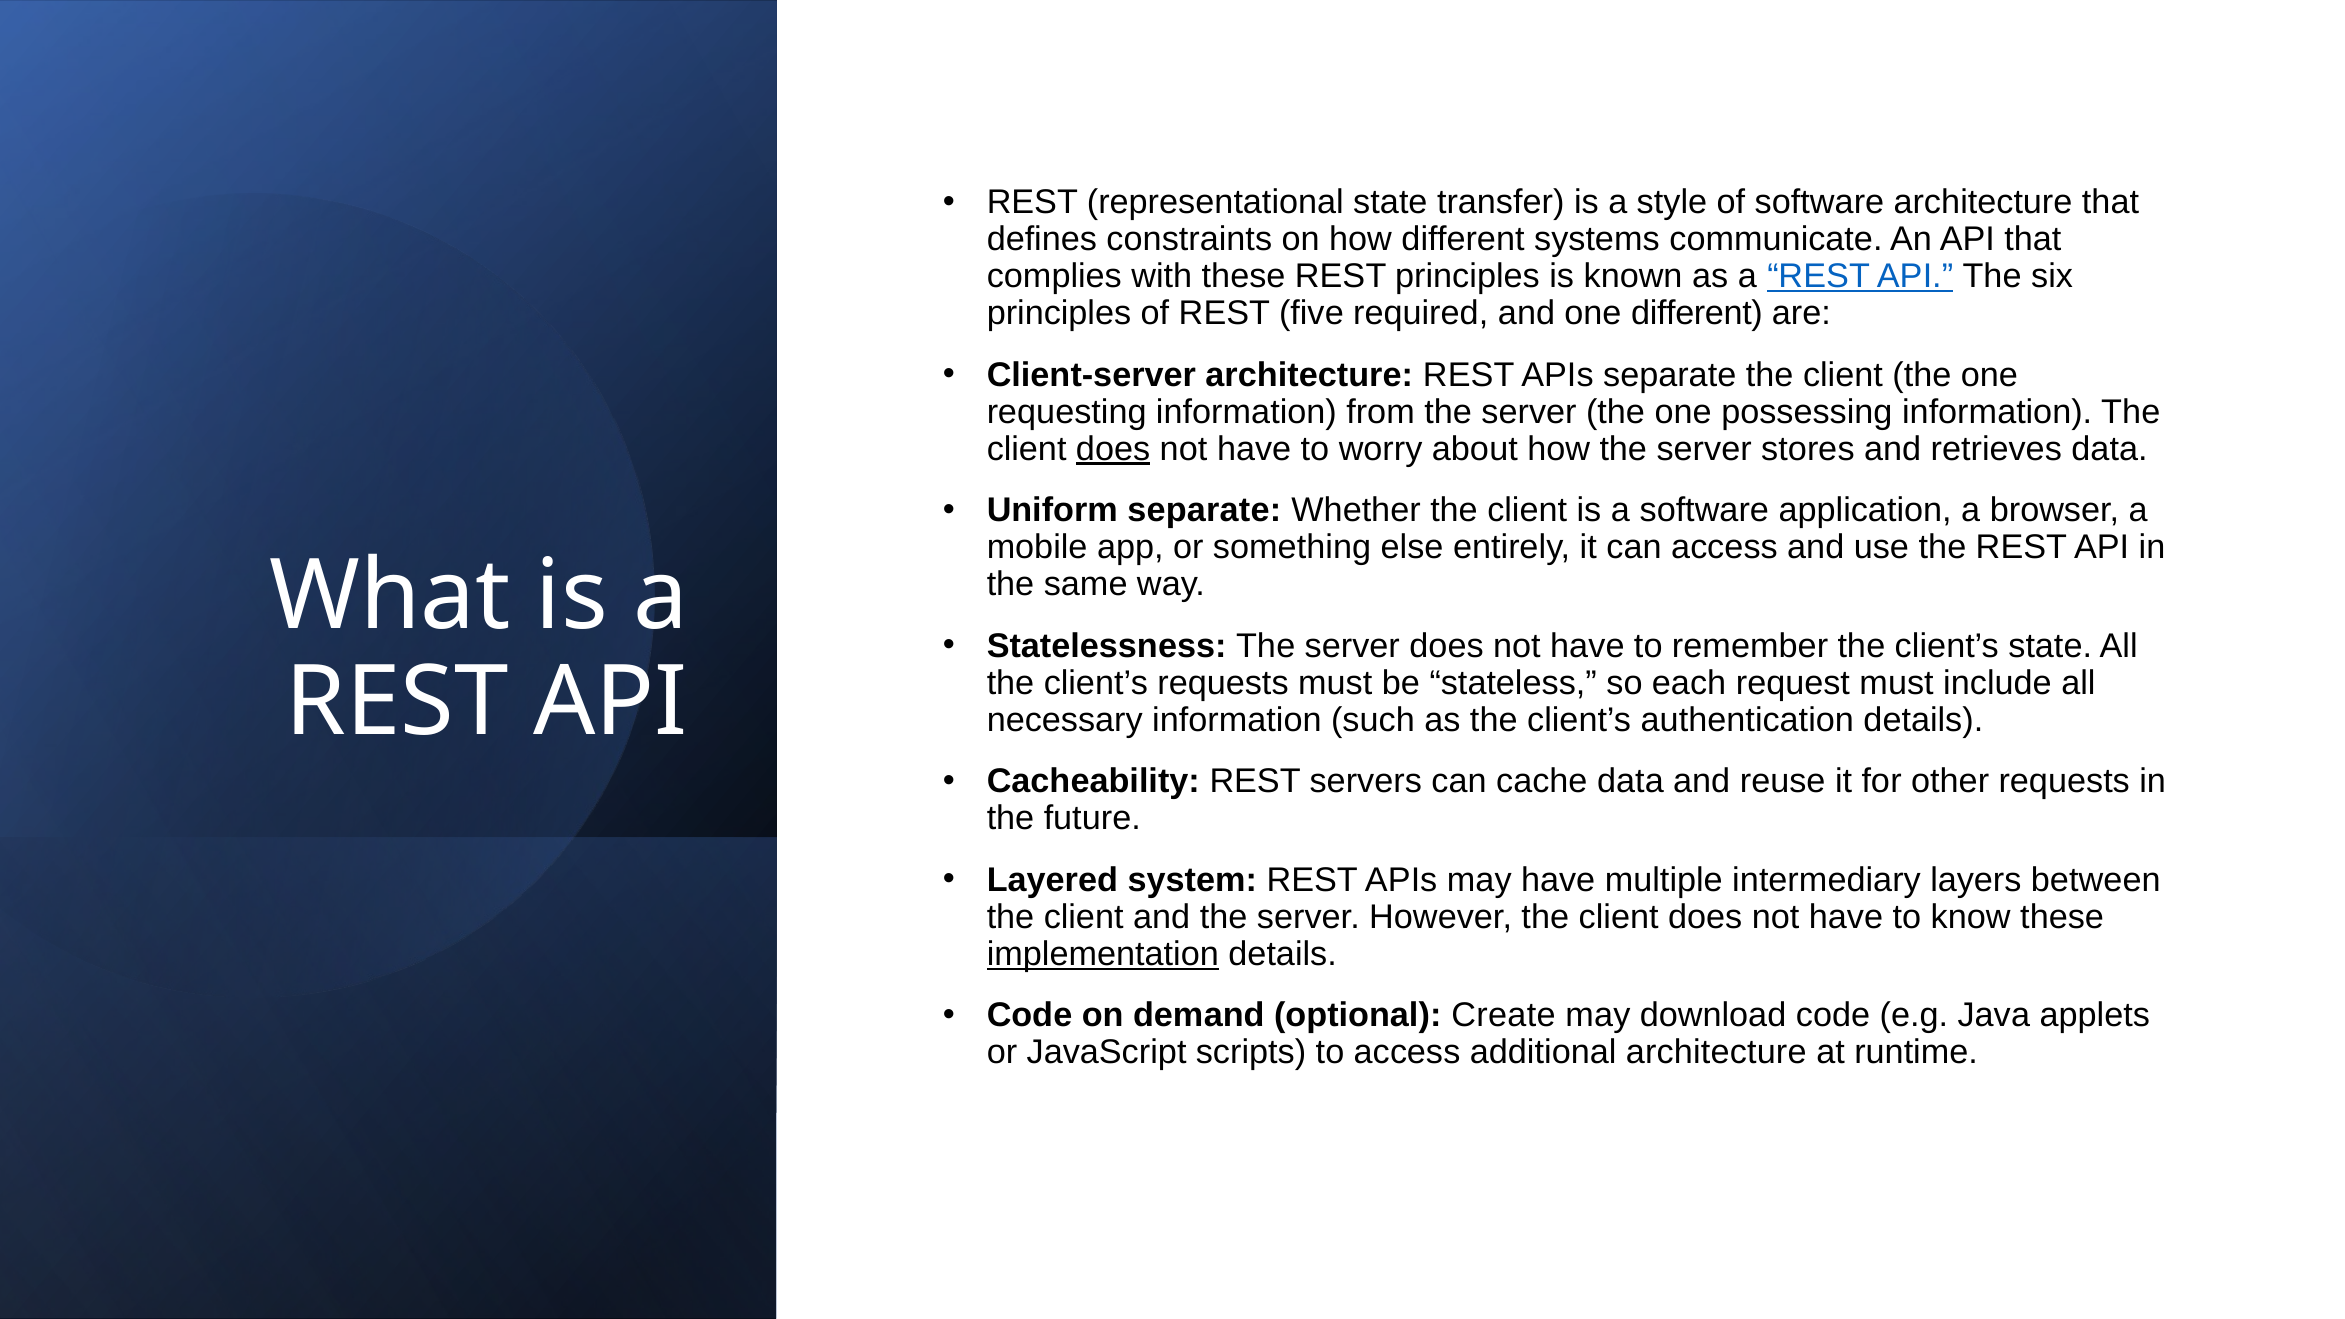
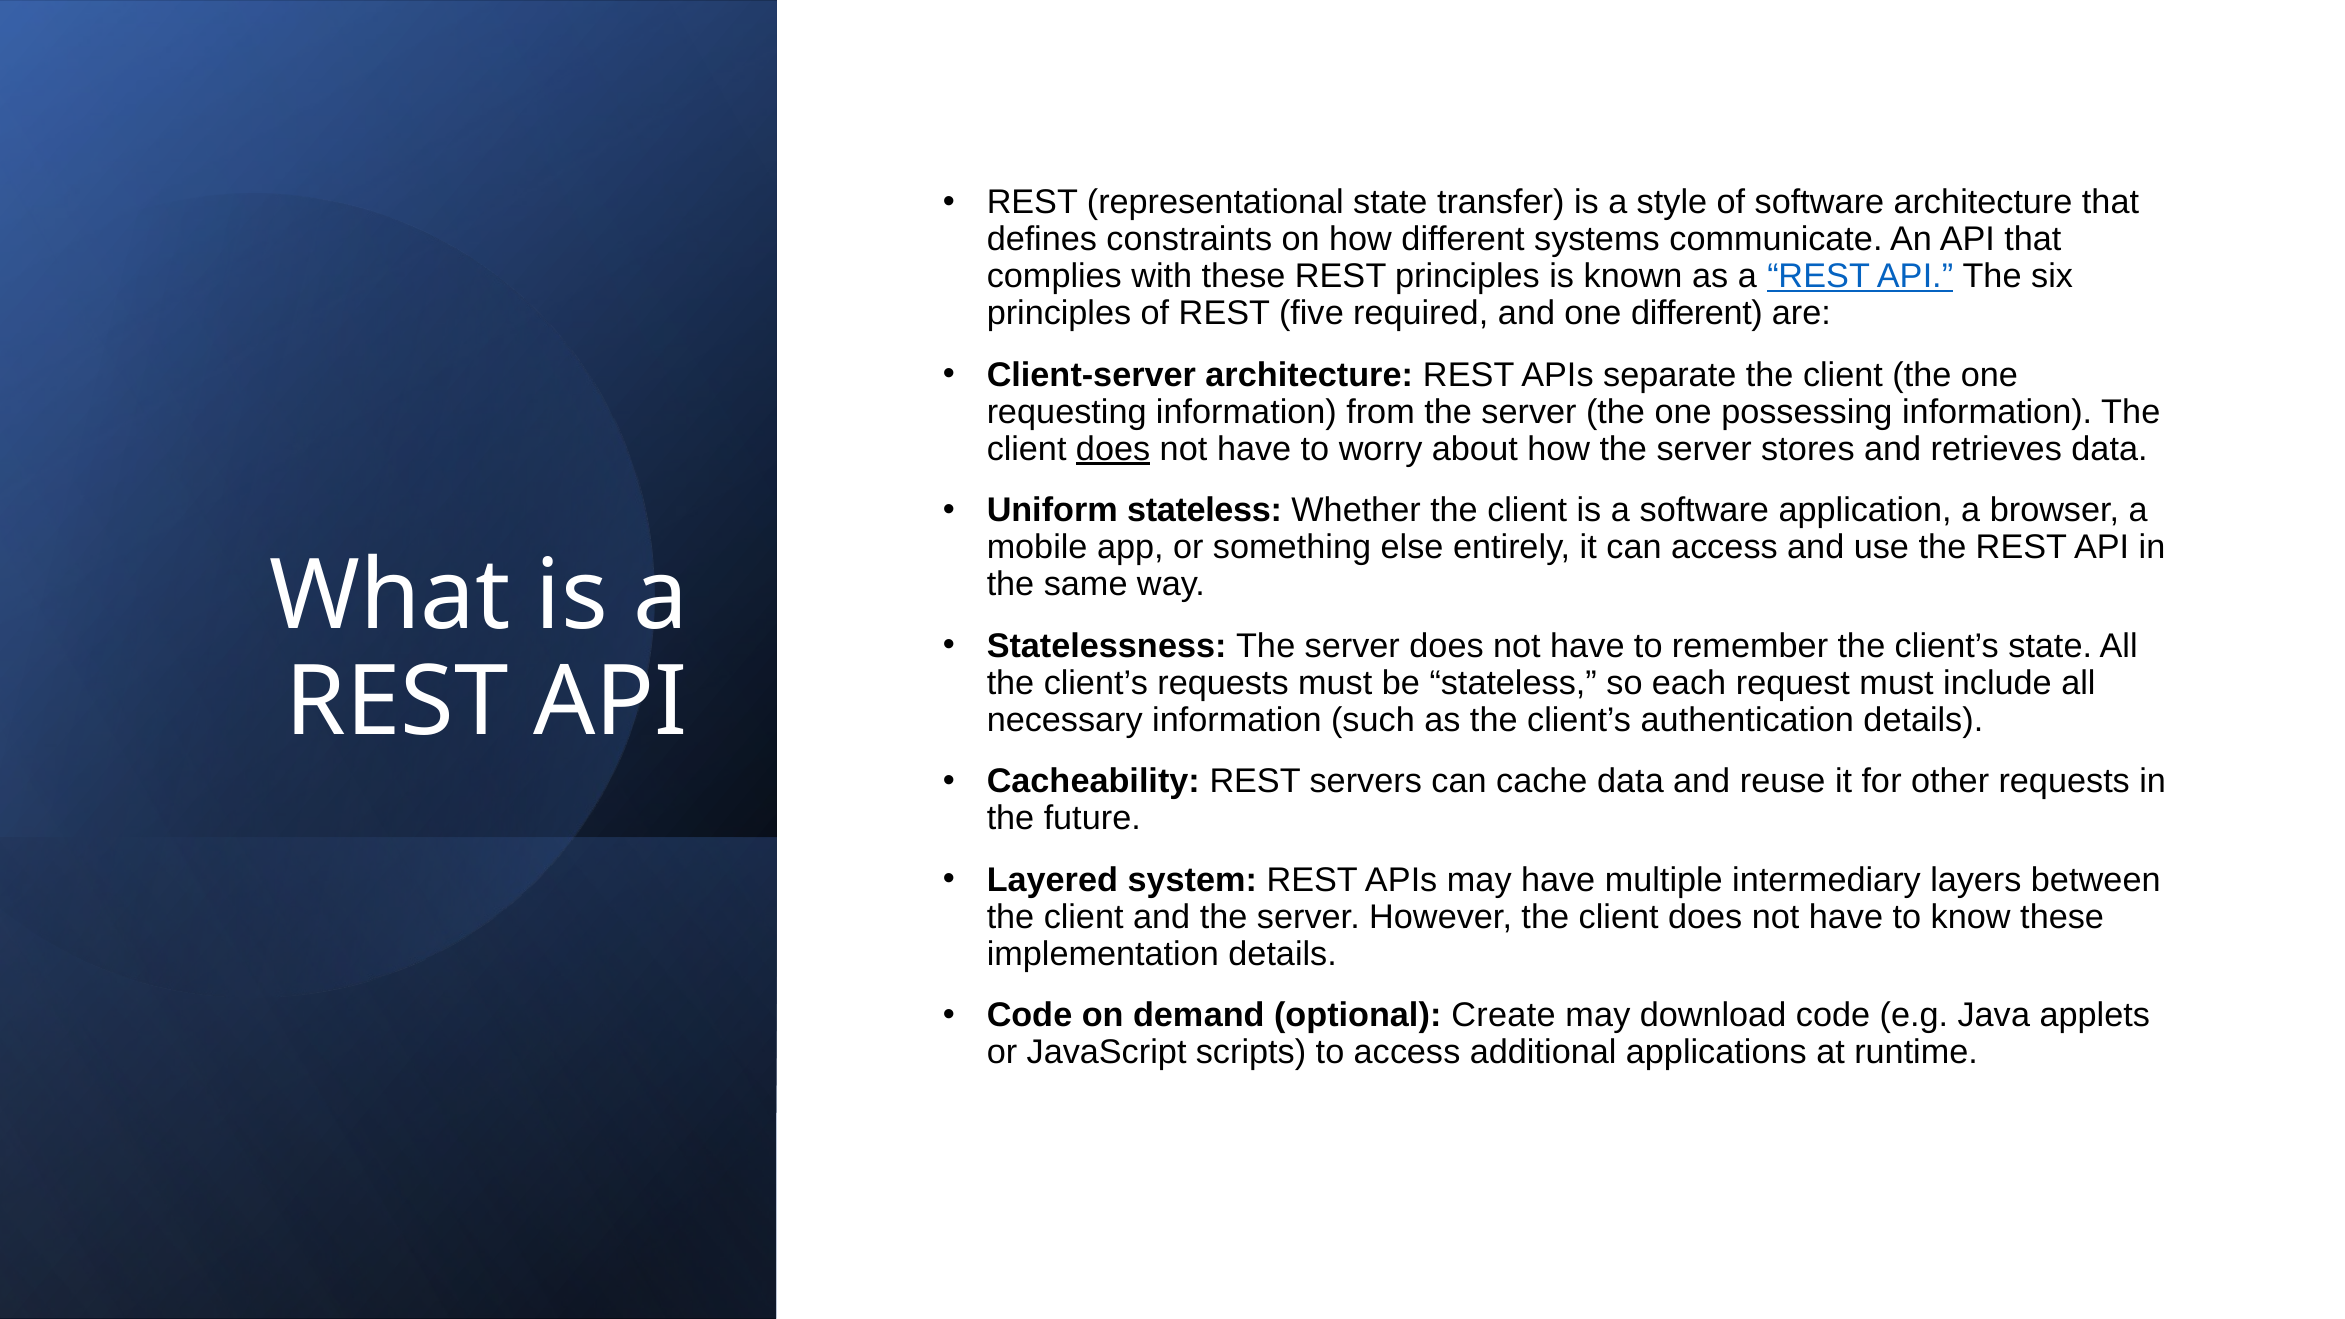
Uniform separate: separate -> stateless
implementation underline: present -> none
additional architecture: architecture -> applications
